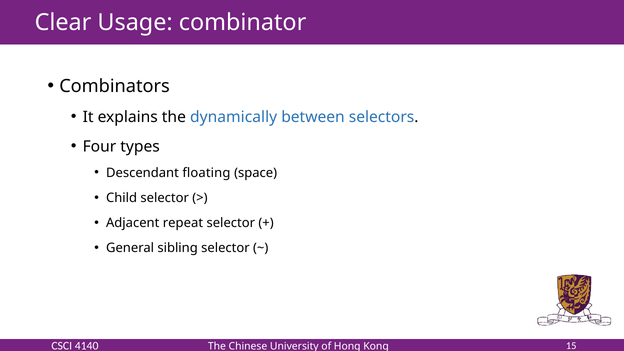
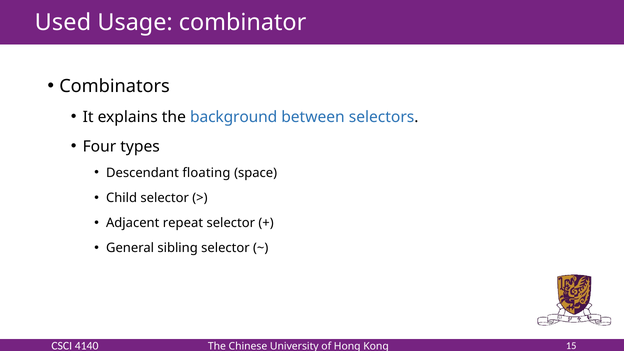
Clear: Clear -> Used
dynamically: dynamically -> background
